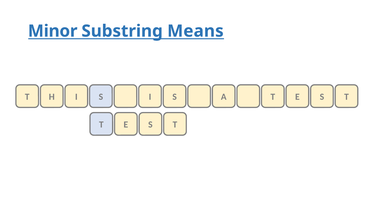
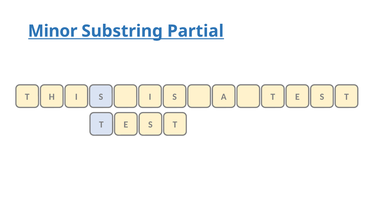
Means: Means -> Partial
